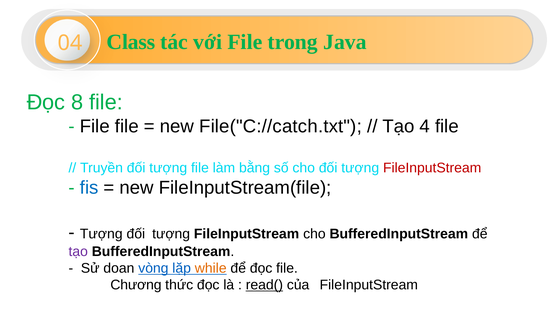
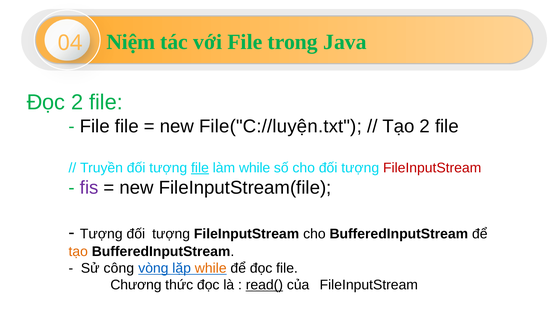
Class: Class -> Niệm
Đọc 8: 8 -> 2
File("C://catch.txt: File("C://catch.txt -> File("C://luyện.txt
Tạo 4: 4 -> 2
file at (200, 168) underline: none -> present
làm bằng: bằng -> while
fis colour: blue -> purple
tạo at (78, 251) colour: purple -> orange
doan: doan -> công
